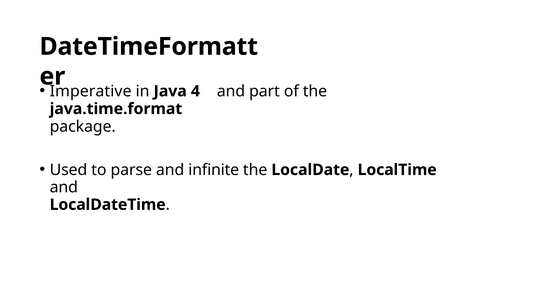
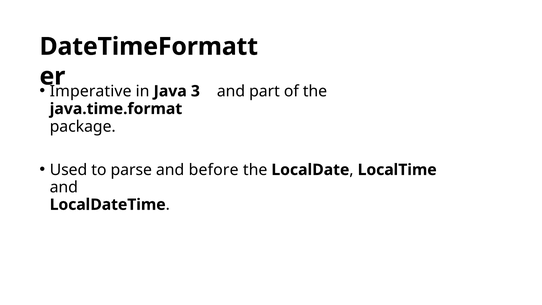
4: 4 -> 3
infinite: infinite -> before
